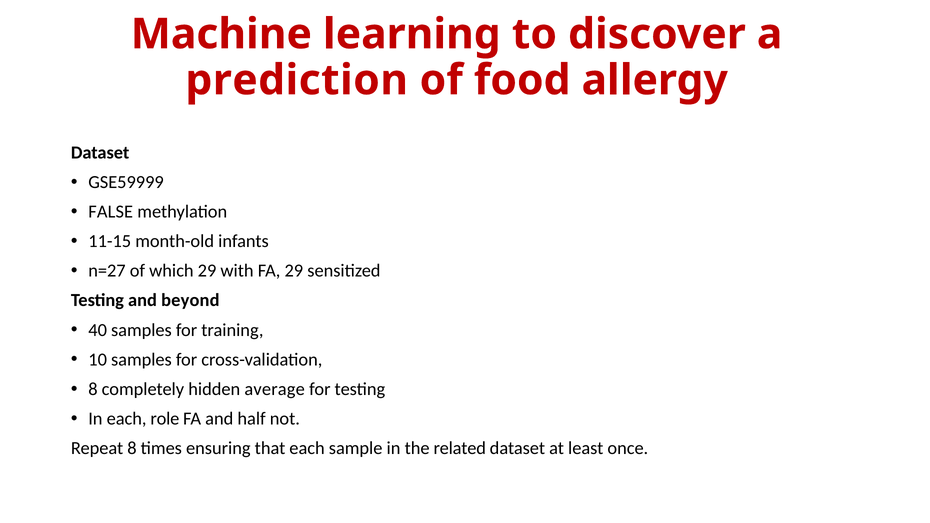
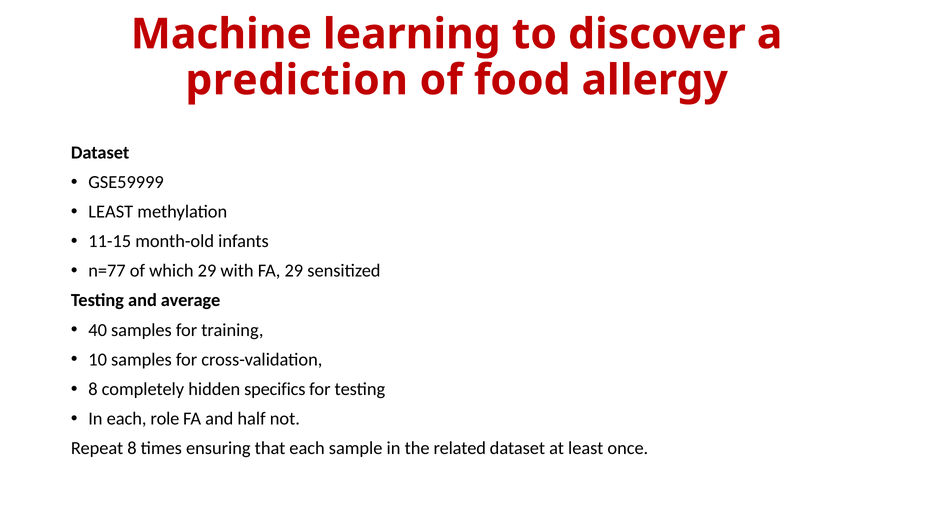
FALSE at (111, 212): FALSE -> LEAST
n=27: n=27 -> n=77
beyond: beyond -> average
average: average -> specifics
